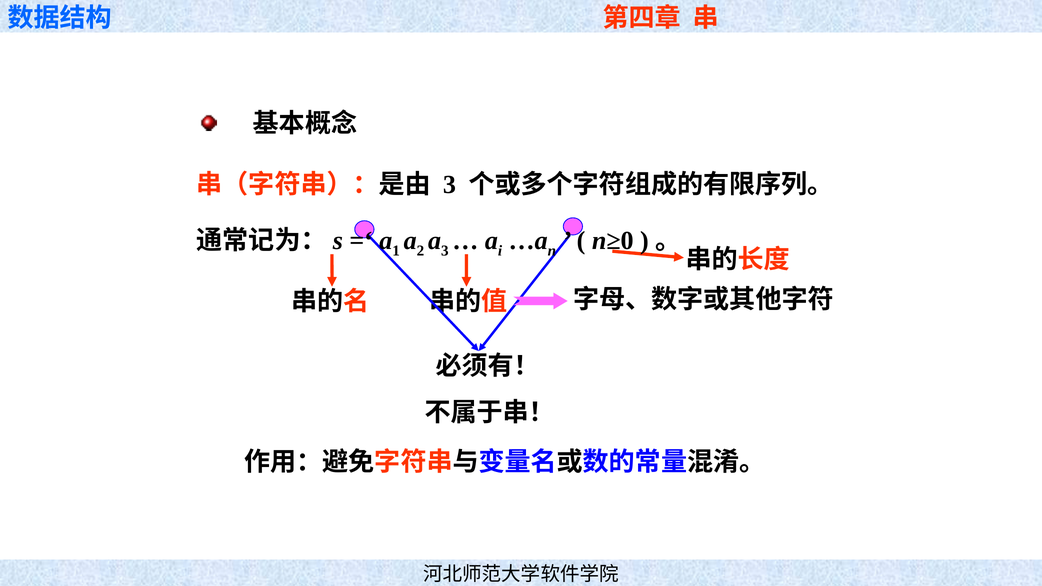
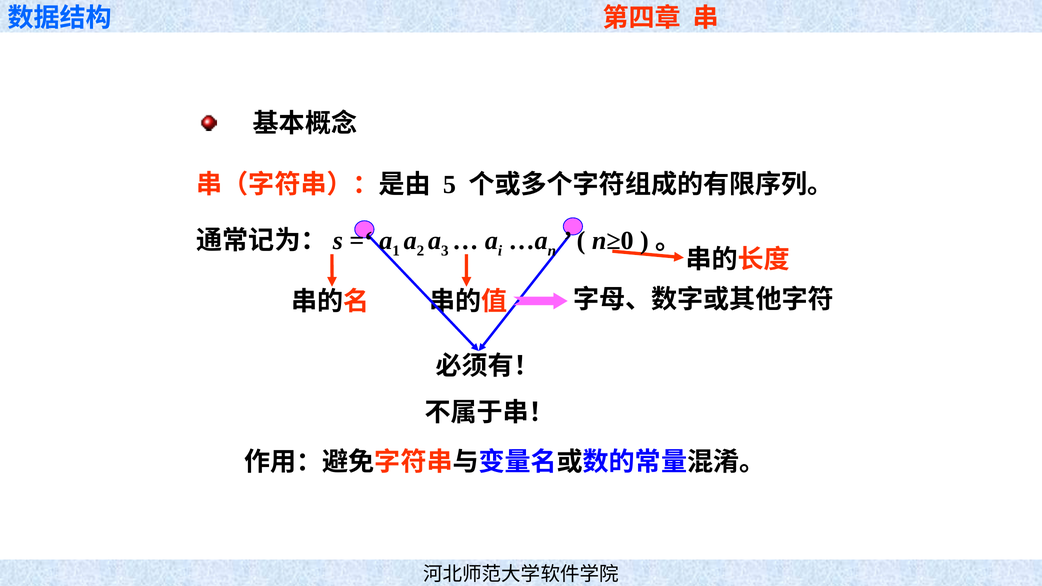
3 at (449, 185): 3 -> 5
